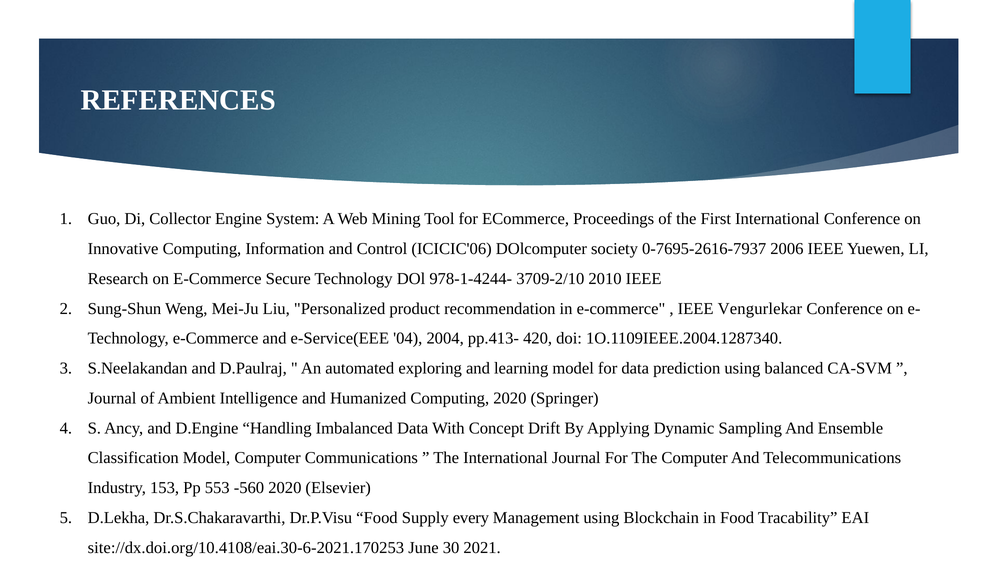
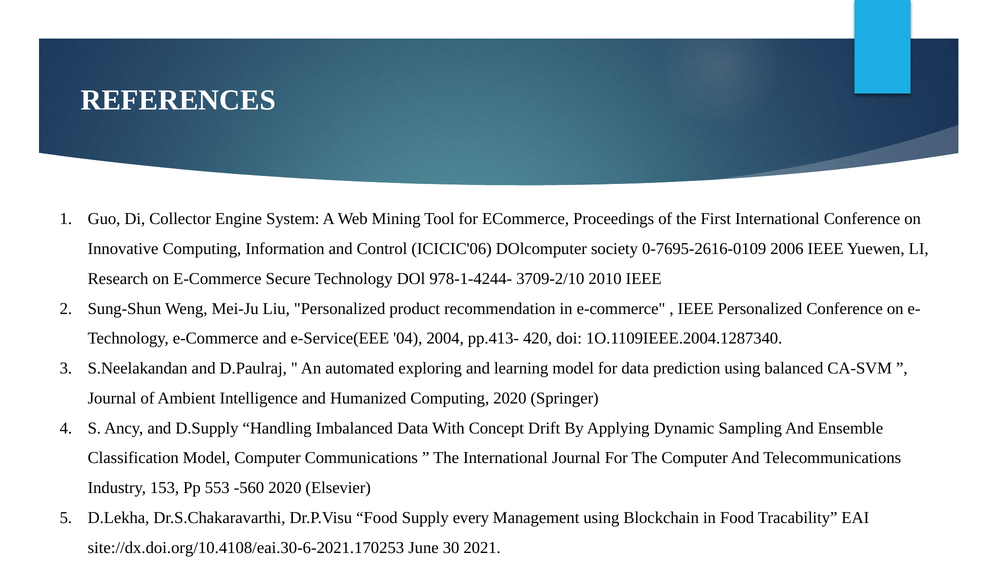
0-7695-2616-7937: 0-7695-2616-7937 -> 0-7695-2616-0109
IEEE Vengurlekar: Vengurlekar -> Personalized
D.Engine: D.Engine -> D.Supply
